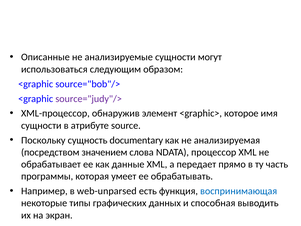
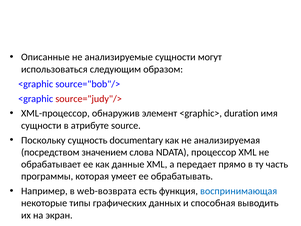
source="judy"/> colour: purple -> red
которое: которое -> duration
web-unparsed: web-unparsed -> web-возврата
